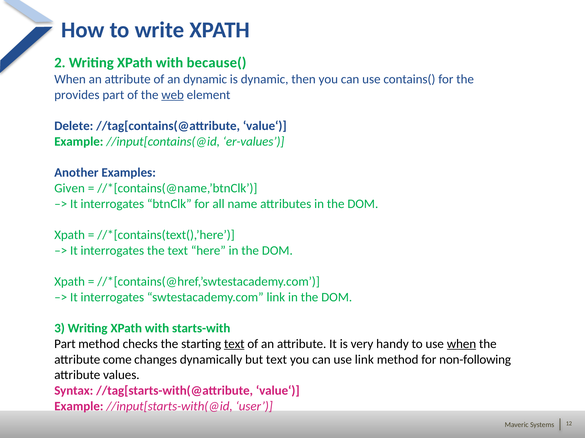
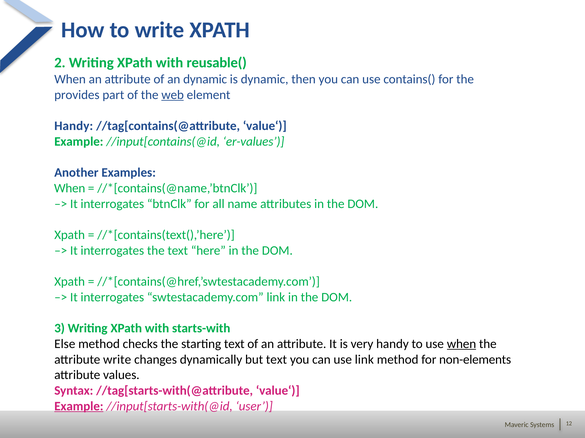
because(: because( -> reusable(
Delete at (74, 126): Delete -> Handy
Given at (70, 189): Given -> When
Part at (65, 344): Part -> Else
text at (234, 344) underline: present -> none
attribute come: come -> write
non-following: non-following -> non-elements
Example at (79, 407) underline: none -> present
